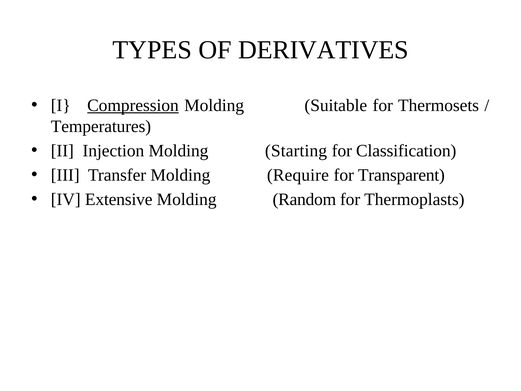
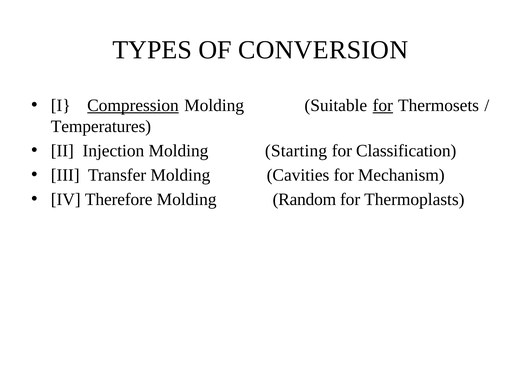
DERIVATIVES: DERIVATIVES -> CONVERSION
for at (383, 105) underline: none -> present
Require: Require -> Cavities
Transparent: Transparent -> Mechanism
Extensive: Extensive -> Therefore
